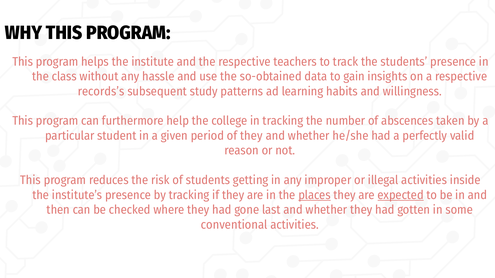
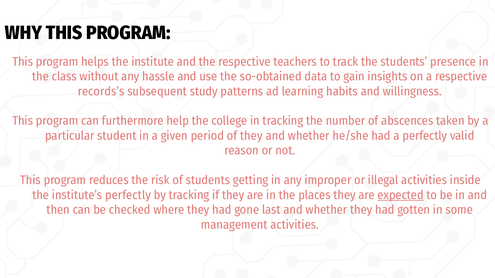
institute’s presence: presence -> perfectly
places underline: present -> none
conventional: conventional -> management
